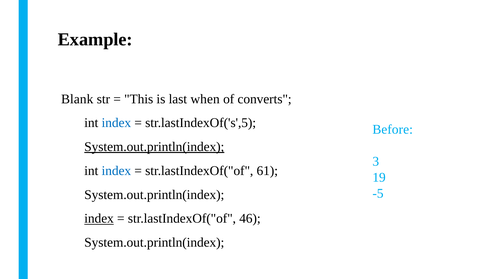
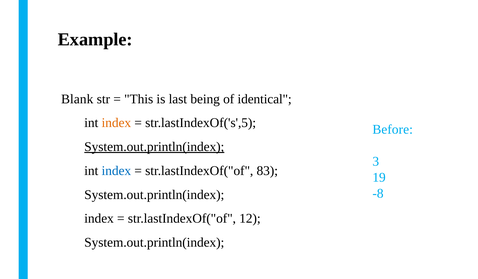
when: when -> being
converts: converts -> identical
index at (116, 123) colour: blue -> orange
61: 61 -> 83
-5: -5 -> -8
index at (99, 218) underline: present -> none
46: 46 -> 12
